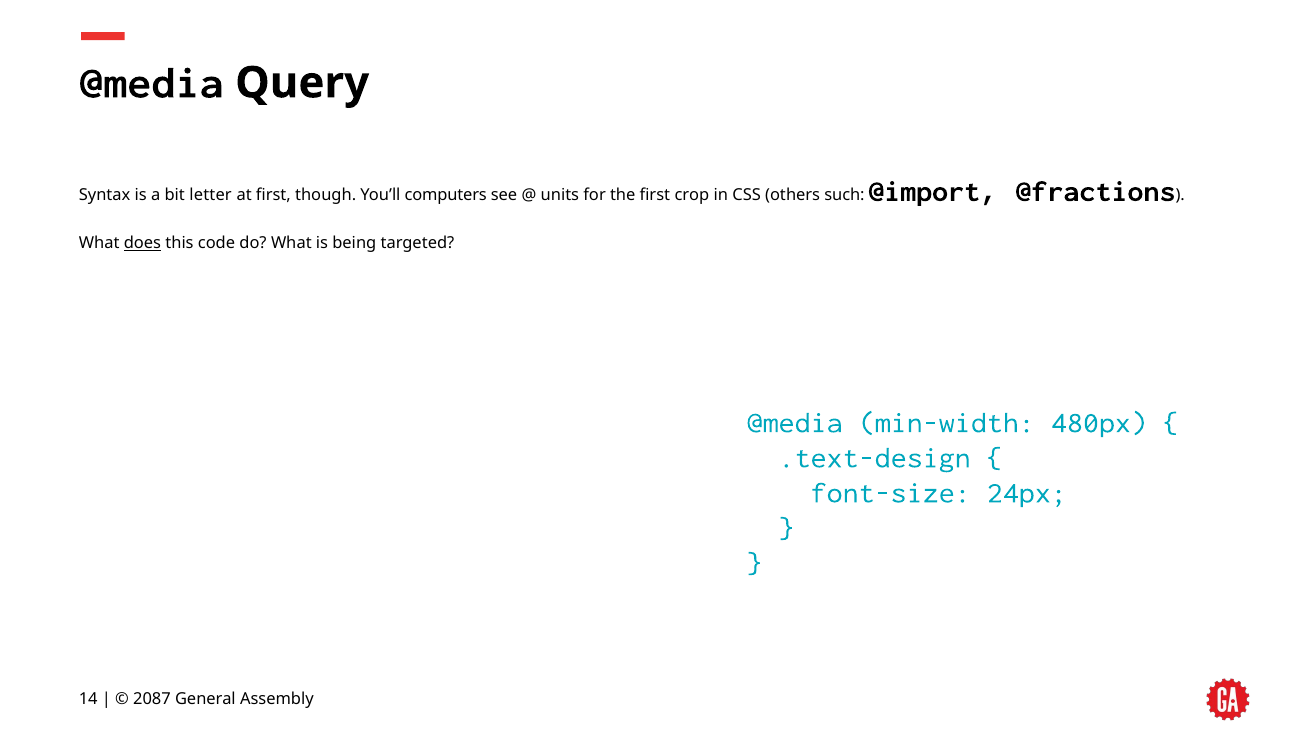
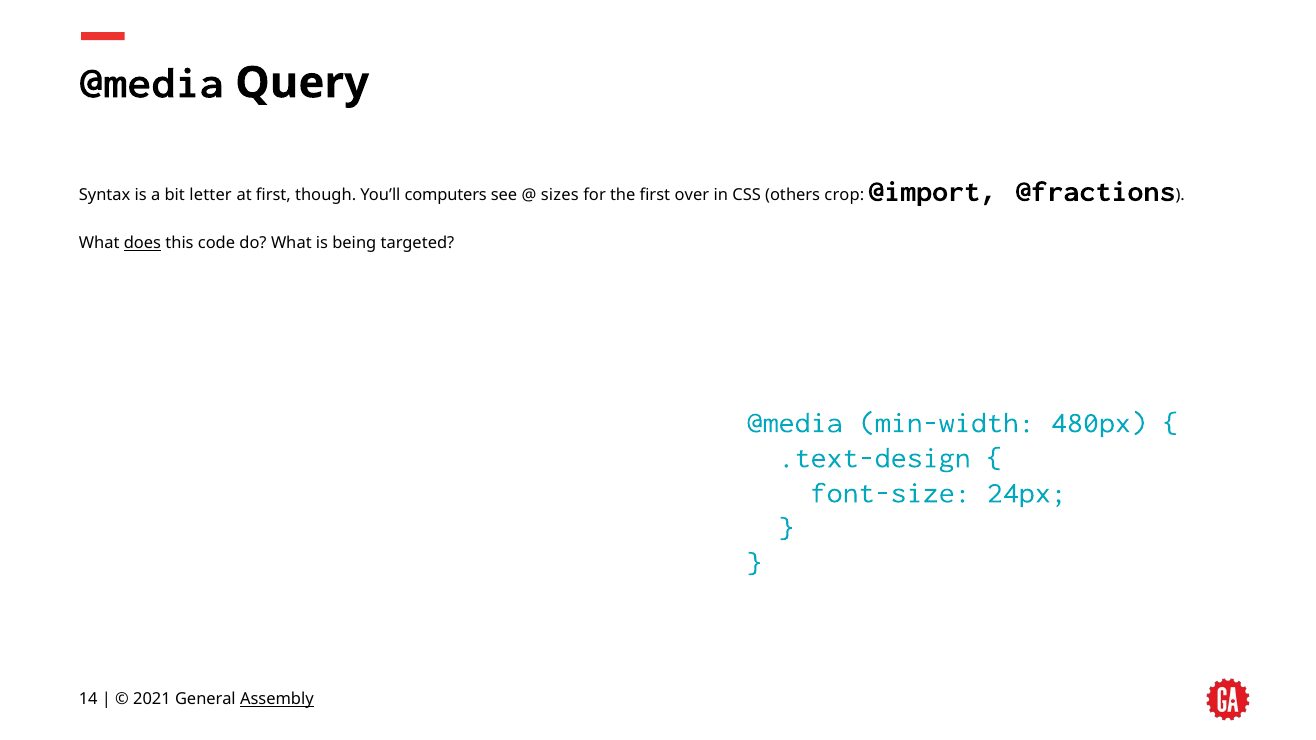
units: units -> sizes
crop: crop -> over
such: such -> crop
2087: 2087 -> 2021
Assembly underline: none -> present
